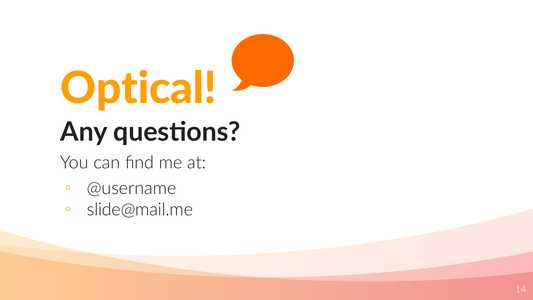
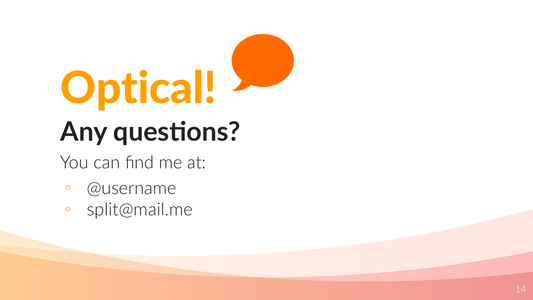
slide@mail.me: slide@mail.me -> split@mail.me
